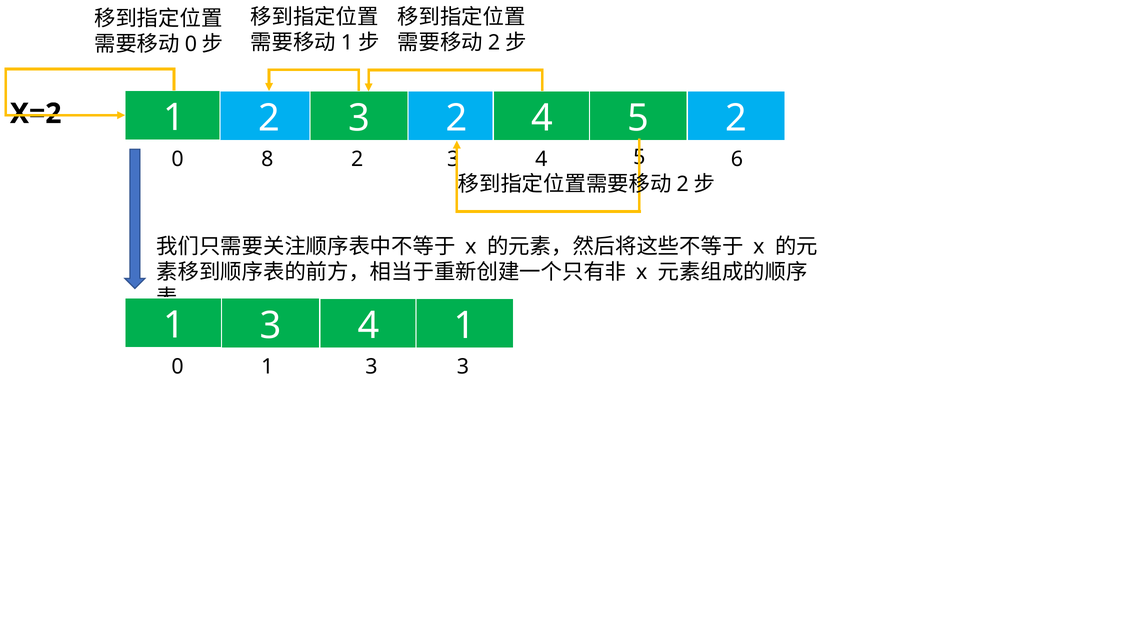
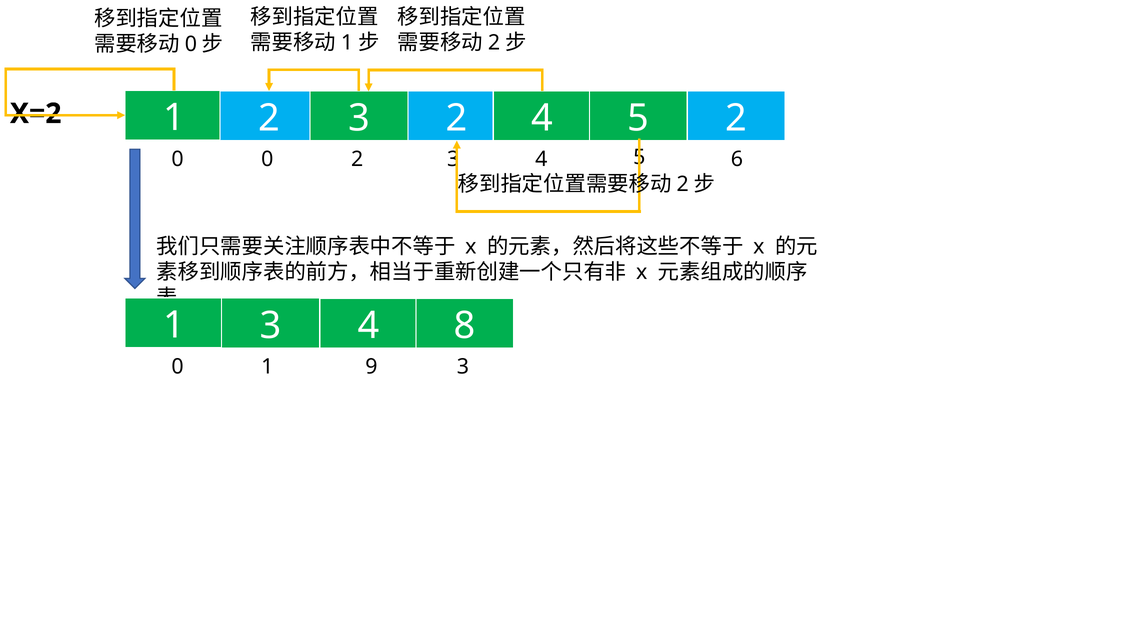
0 8: 8 -> 0
4 1: 1 -> 8
0 1 3: 3 -> 9
